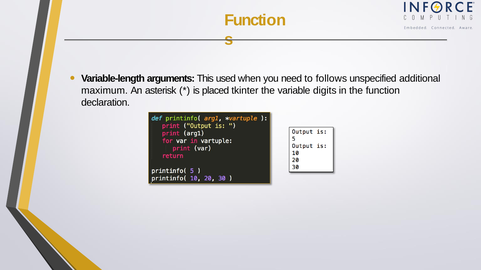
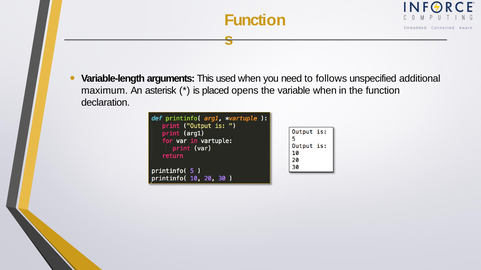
tkinter: tkinter -> opens
variable digits: digits -> when
